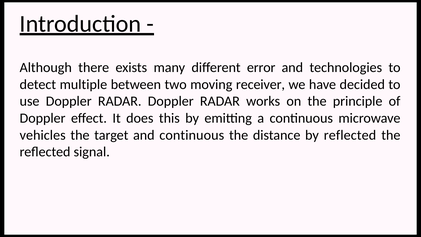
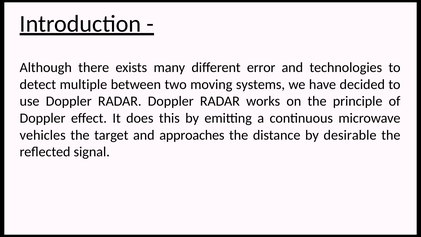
receiver: receiver -> systems
and continuous: continuous -> approaches
by reflected: reflected -> desirable
